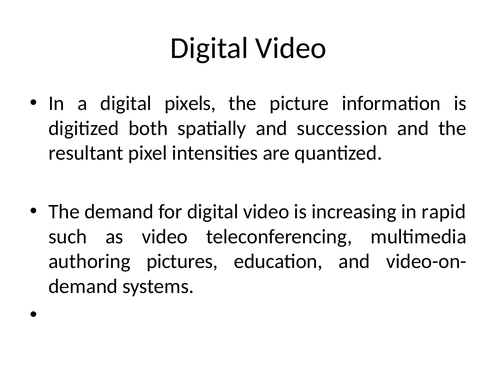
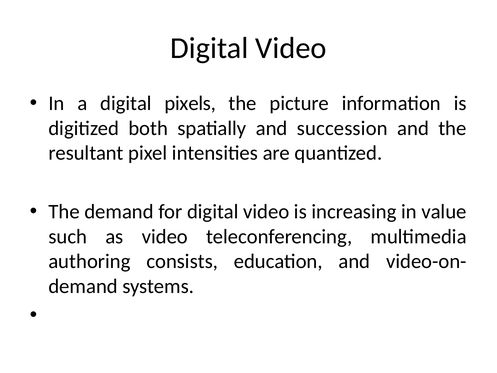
rapid: rapid -> value
pictures: pictures -> consists
